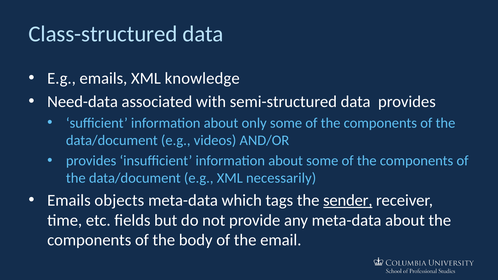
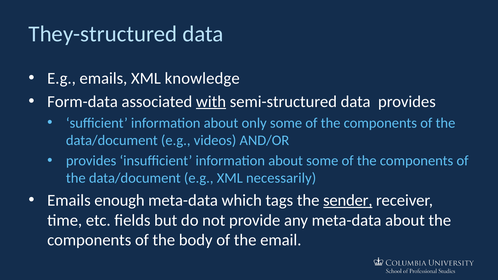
Class-structured: Class-structured -> They-structured
Need-data: Need-data -> Form-data
with underline: none -> present
objects: objects -> enough
